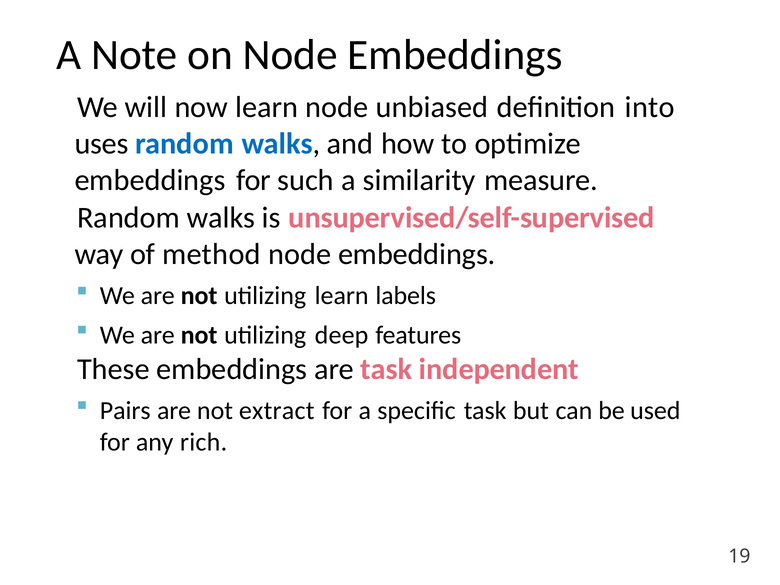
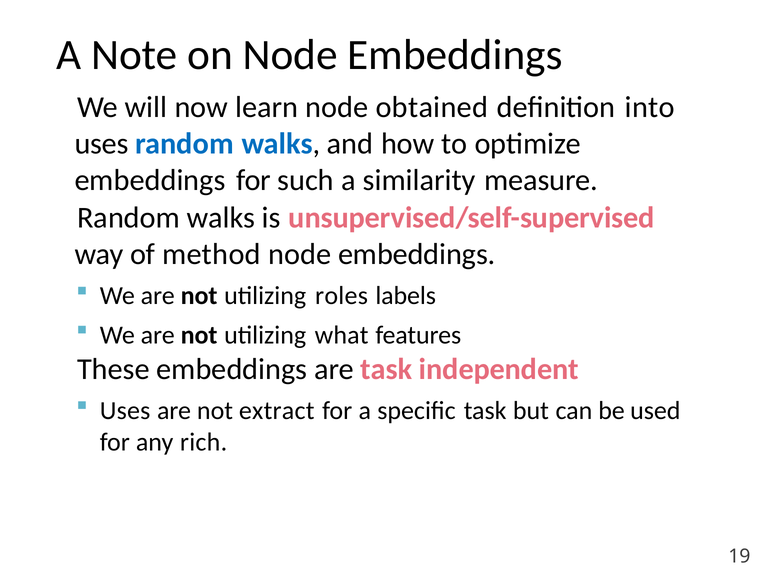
unbiased: unbiased -> obtained
utilizing learn: learn -> roles
deep: deep -> what
Pairs at (125, 411): Pairs -> Uses
